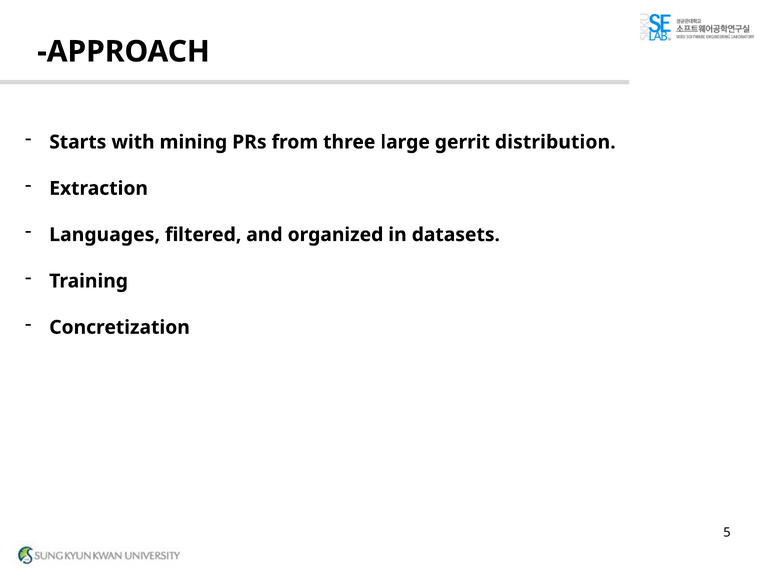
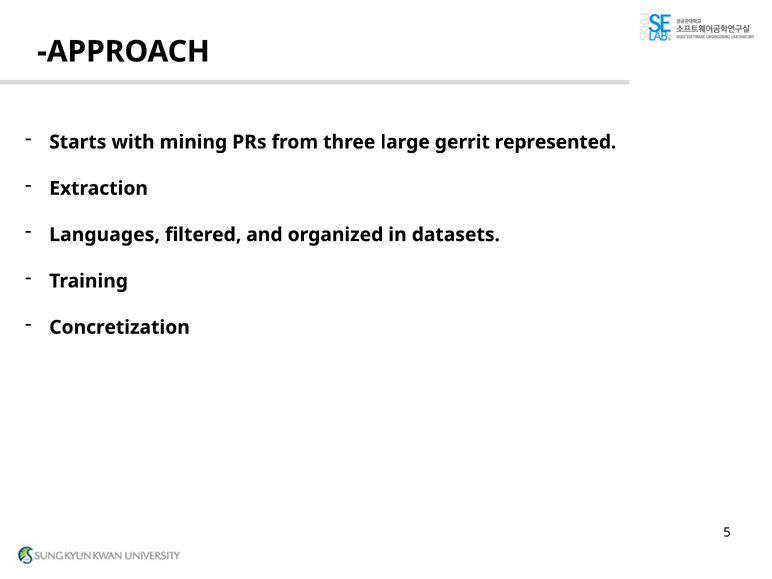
distribution: distribution -> represented
